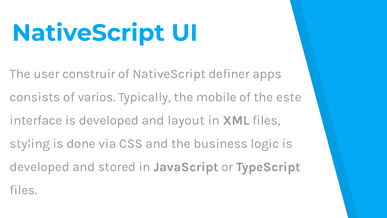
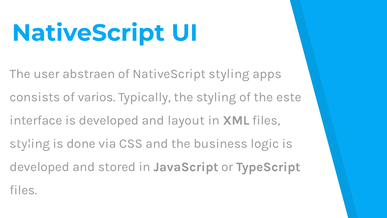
construir: construir -> abstraen
NativeScript definer: definer -> styling
the mobile: mobile -> styling
